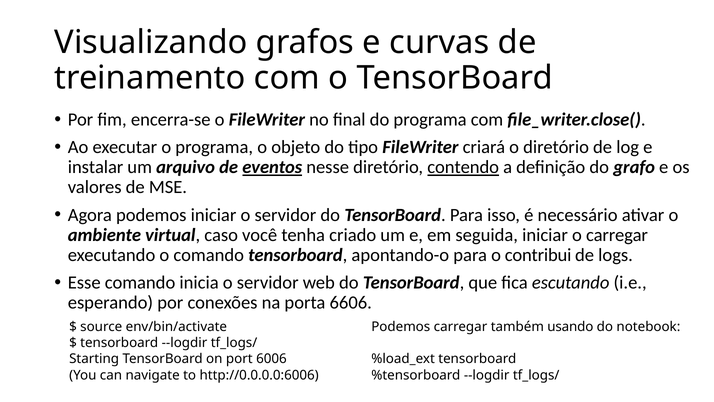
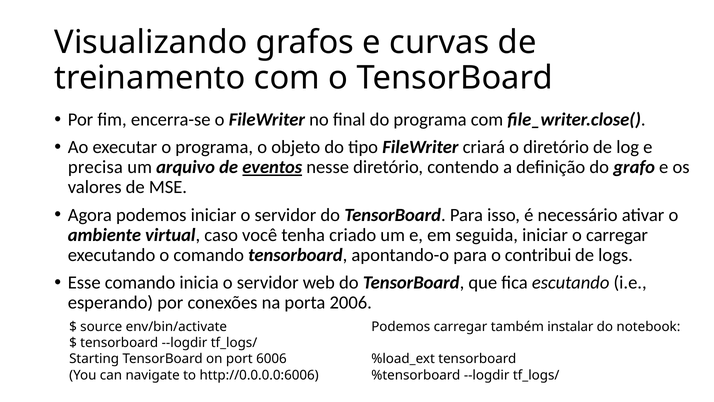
instalar: instalar -> precisa
contendo underline: present -> none
6606: 6606 -> 2006
usando: usando -> instalar
